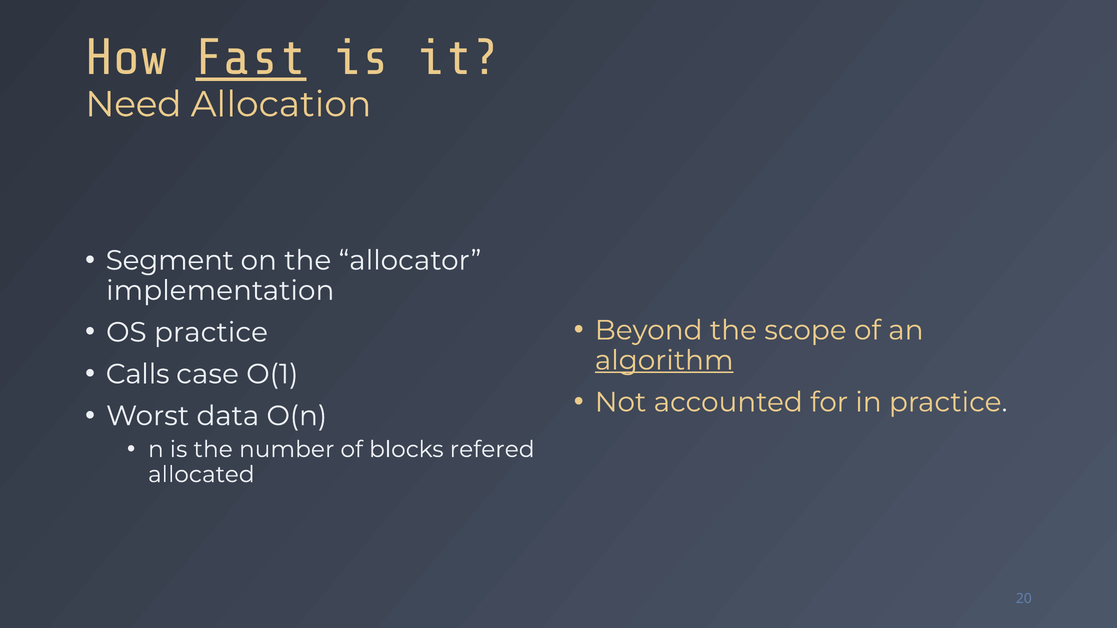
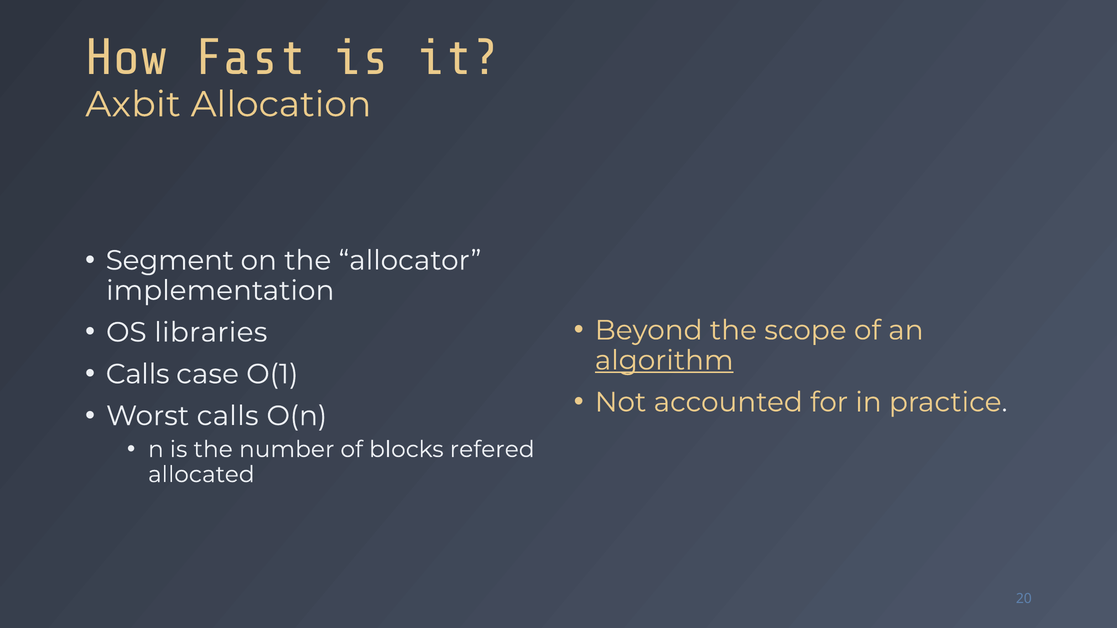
Fast underline: present -> none
Need: Need -> Axbit
OS practice: practice -> libraries
Worst data: data -> calls
